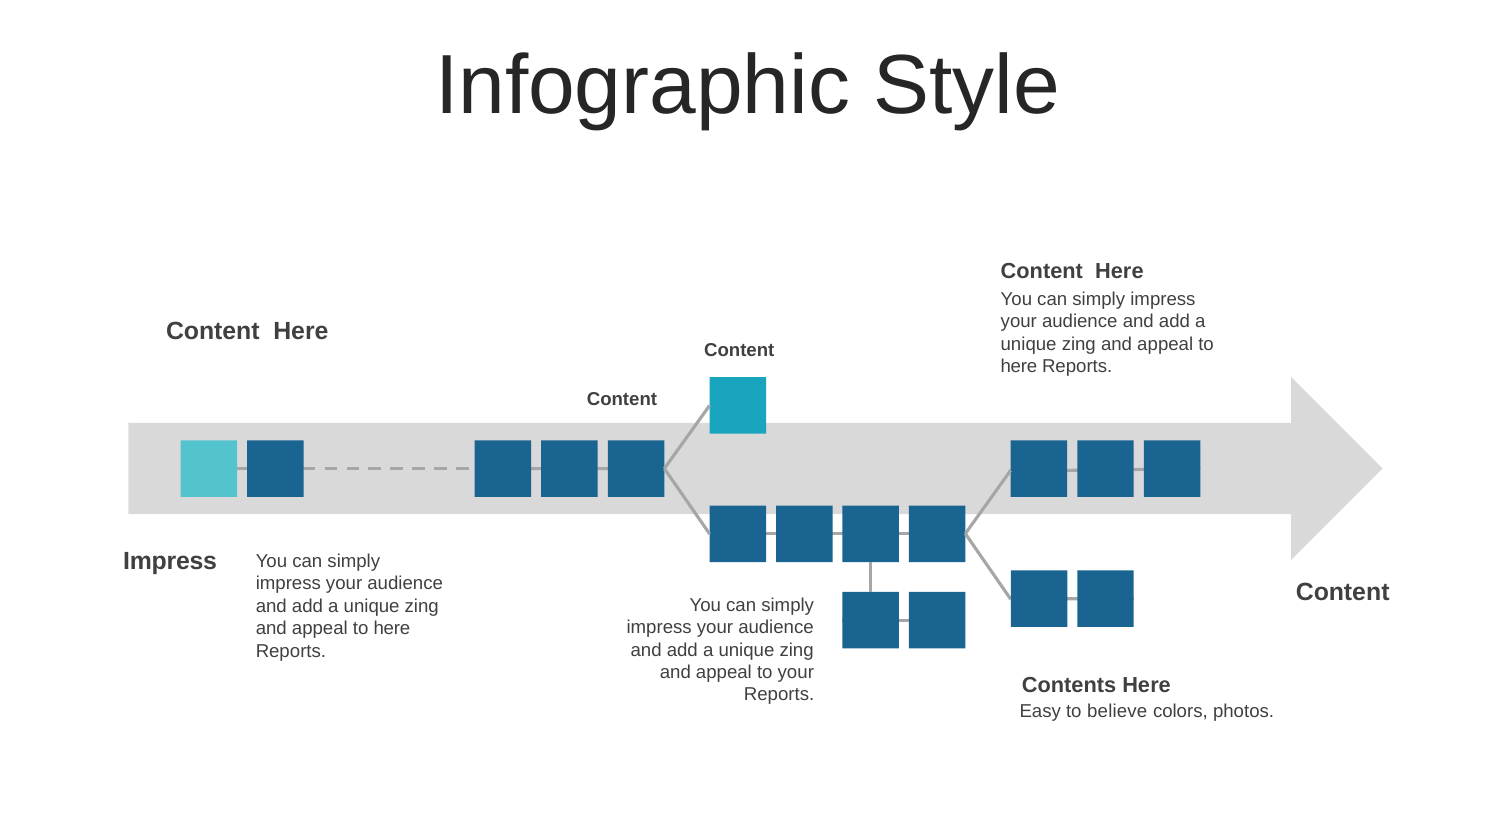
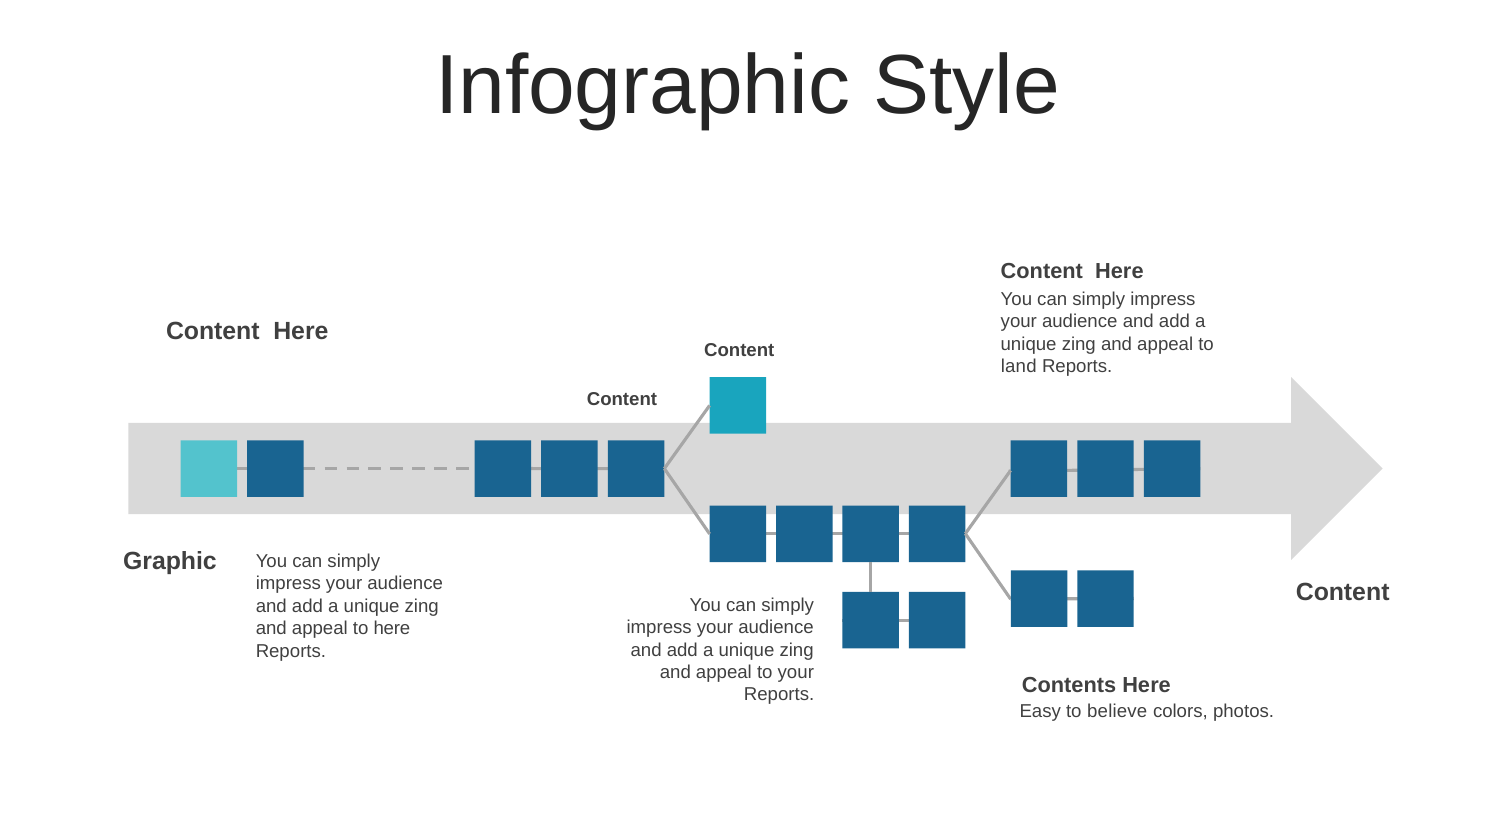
here at (1019, 367): here -> land
Impress at (170, 562): Impress -> Graphic
